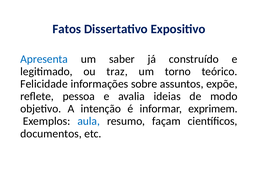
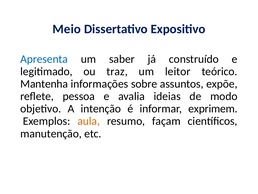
Fatos: Fatos -> Meio
torno: torno -> leitor
Felicidade: Felicidade -> Mantenha
aula colour: blue -> orange
documentos: documentos -> manutenção
